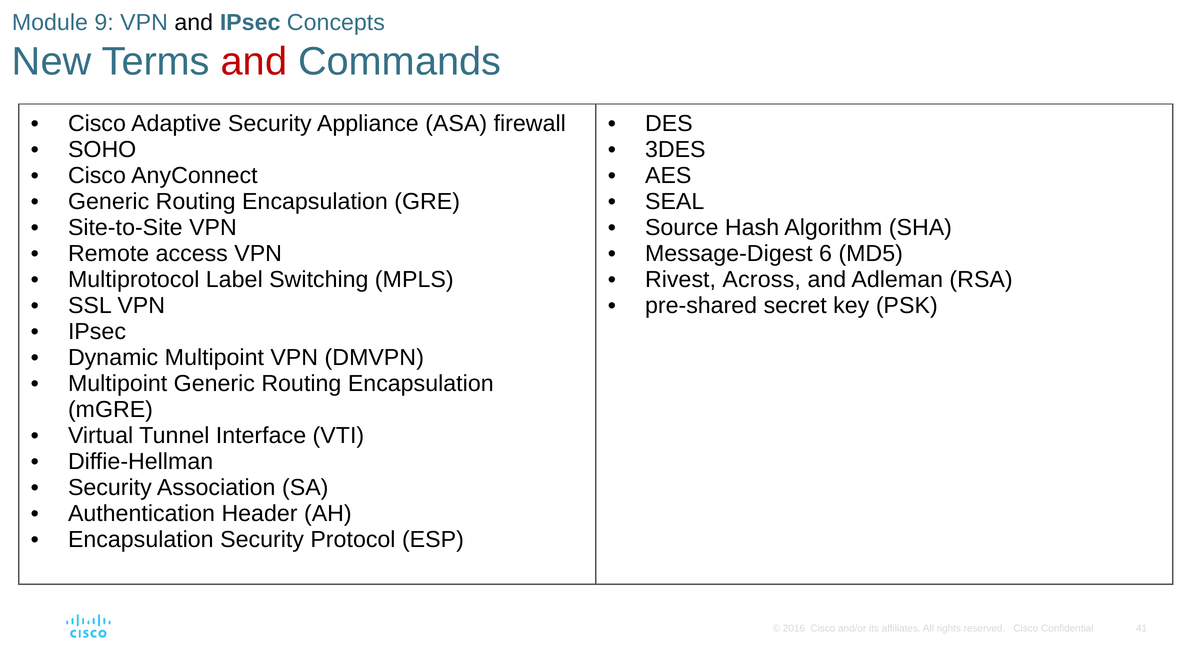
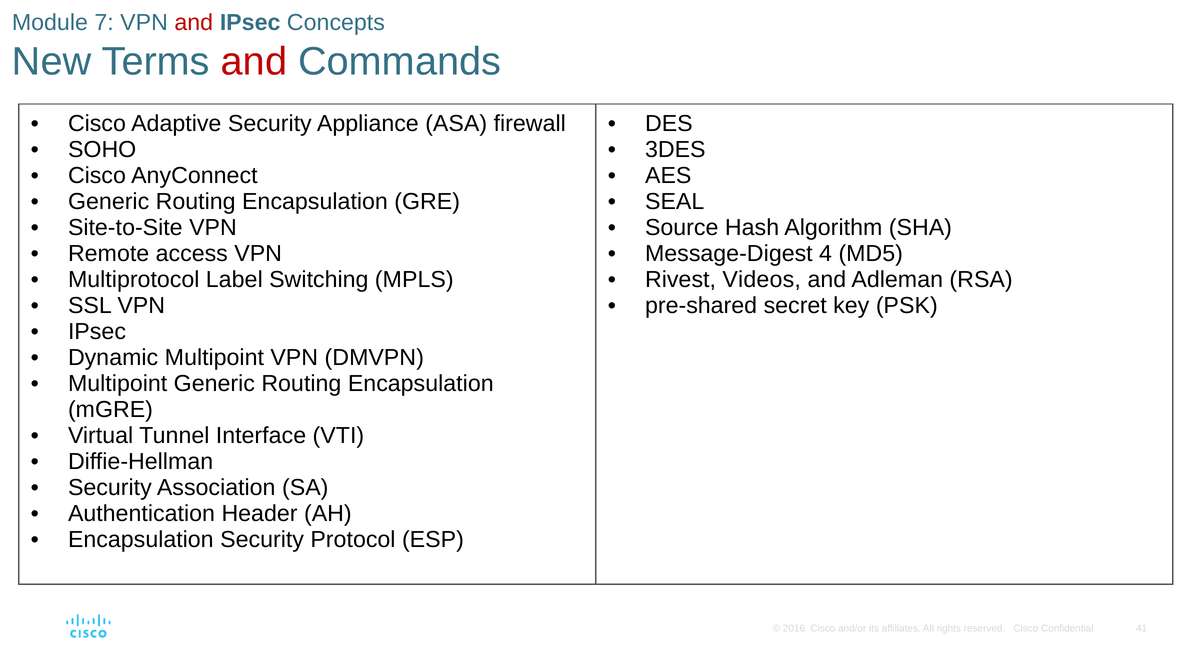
9: 9 -> 7
and at (194, 23) colour: black -> red
6: 6 -> 4
Across: Across -> Videos
